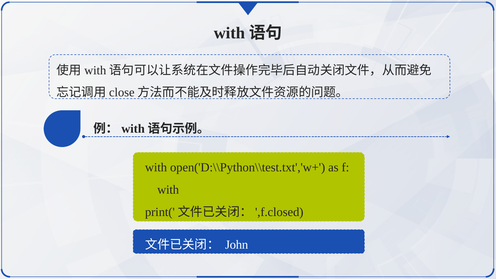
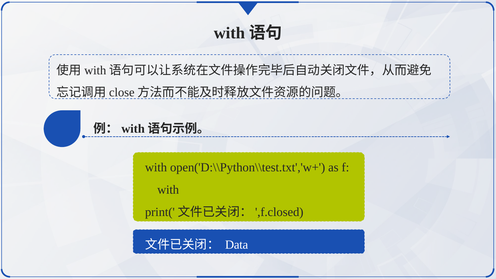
John: John -> Data
